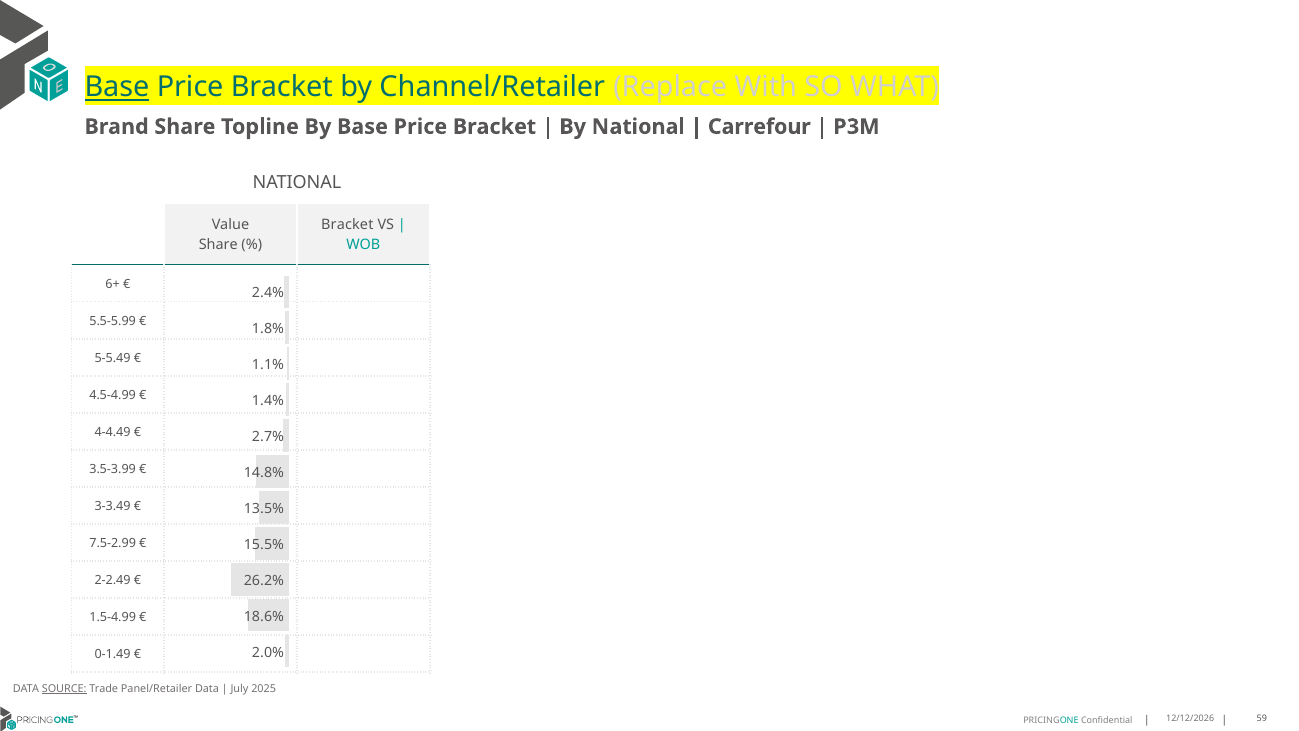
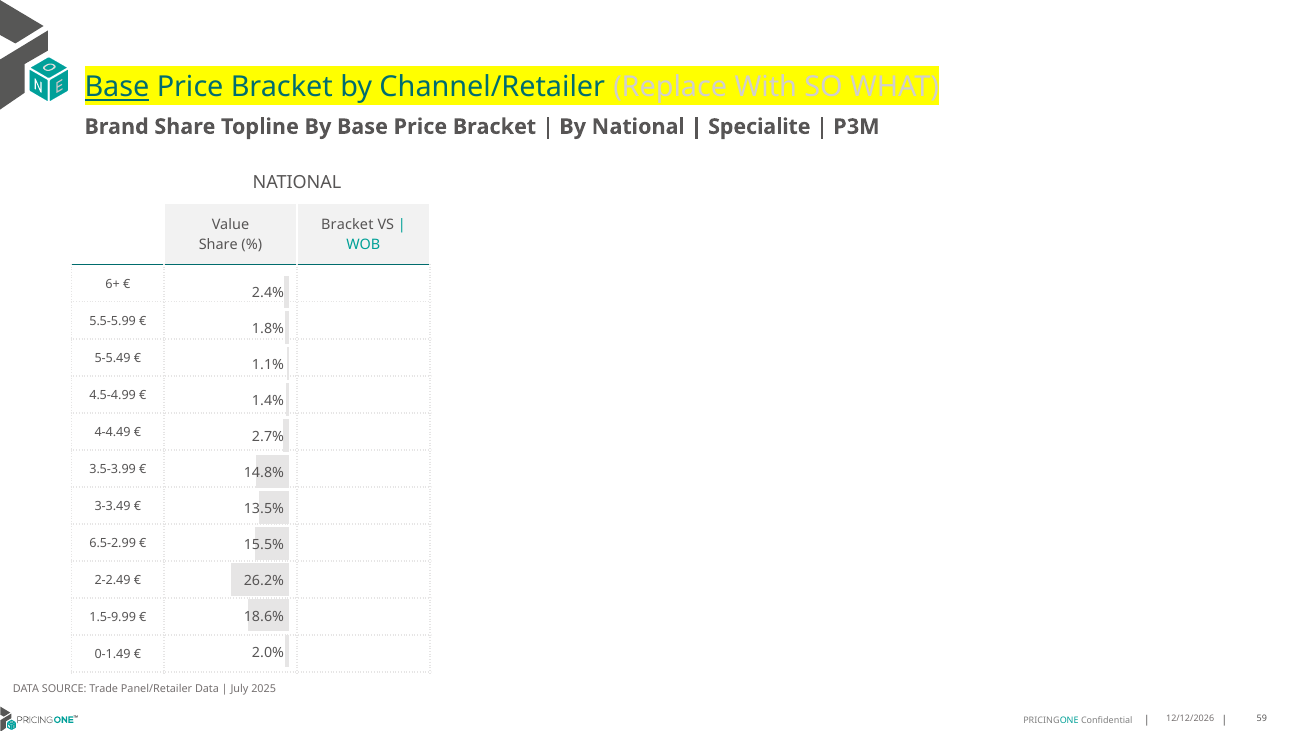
Carrefour: Carrefour -> Specialite
7.5-2.99: 7.5-2.99 -> 6.5-2.99
1.5-4.99: 1.5-4.99 -> 1.5-9.99
SOURCE underline: present -> none
